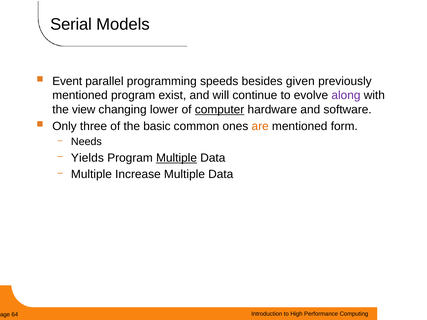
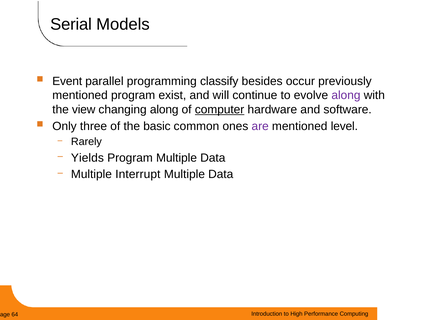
speeds: speeds -> classify
given: given -> occur
changing lower: lower -> along
are colour: orange -> purple
form: form -> level
Needs: Needs -> Rarely
Multiple at (177, 158) underline: present -> none
Increase: Increase -> Interrupt
